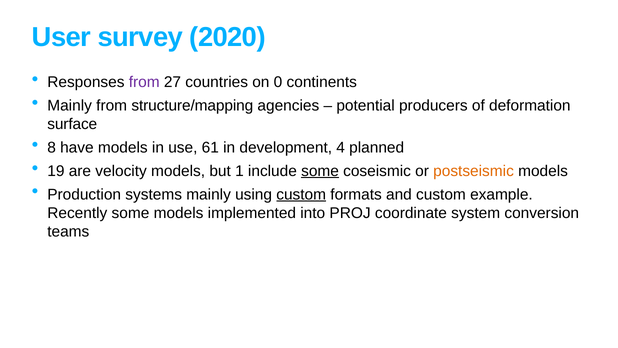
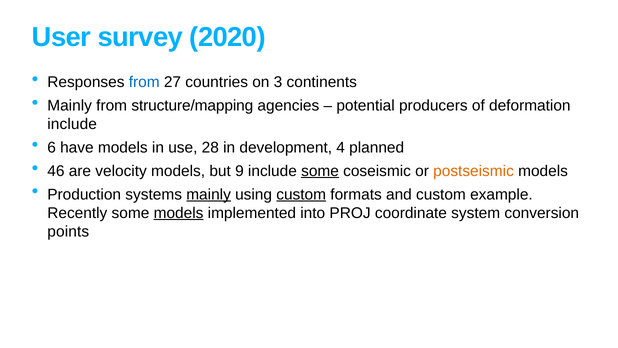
from at (144, 82) colour: purple -> blue
0: 0 -> 3
surface at (72, 124): surface -> include
8: 8 -> 6
61: 61 -> 28
19: 19 -> 46
1: 1 -> 9
mainly at (209, 194) underline: none -> present
models at (179, 213) underline: none -> present
teams: teams -> points
